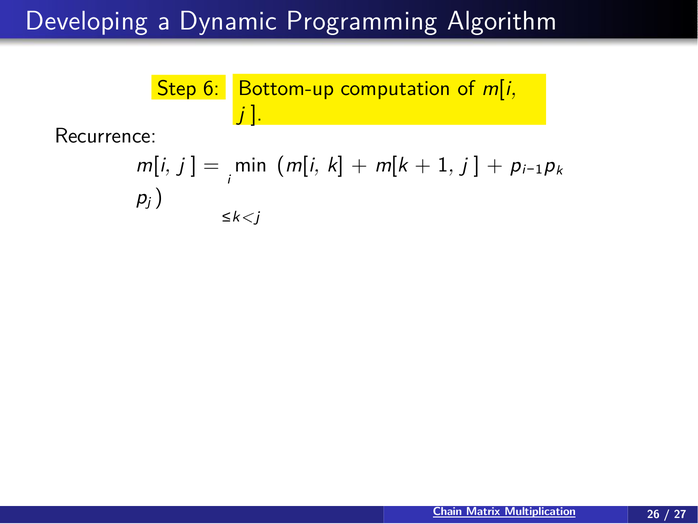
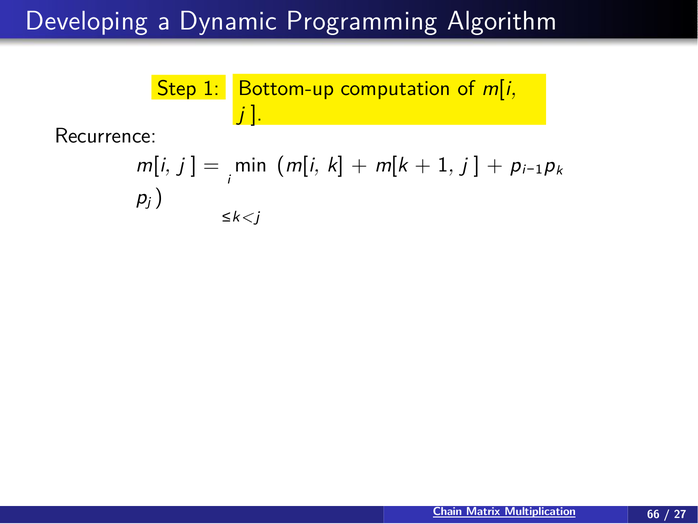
Step 6: 6 -> 1
26: 26 -> 66
